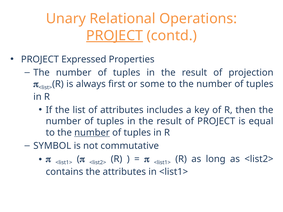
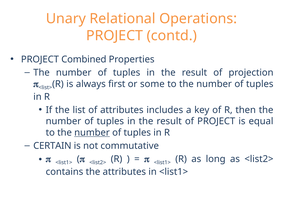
PROJECT at (115, 36) underline: present -> none
Expressed: Expressed -> Combined
SYMBOL: SYMBOL -> CERTAIN
